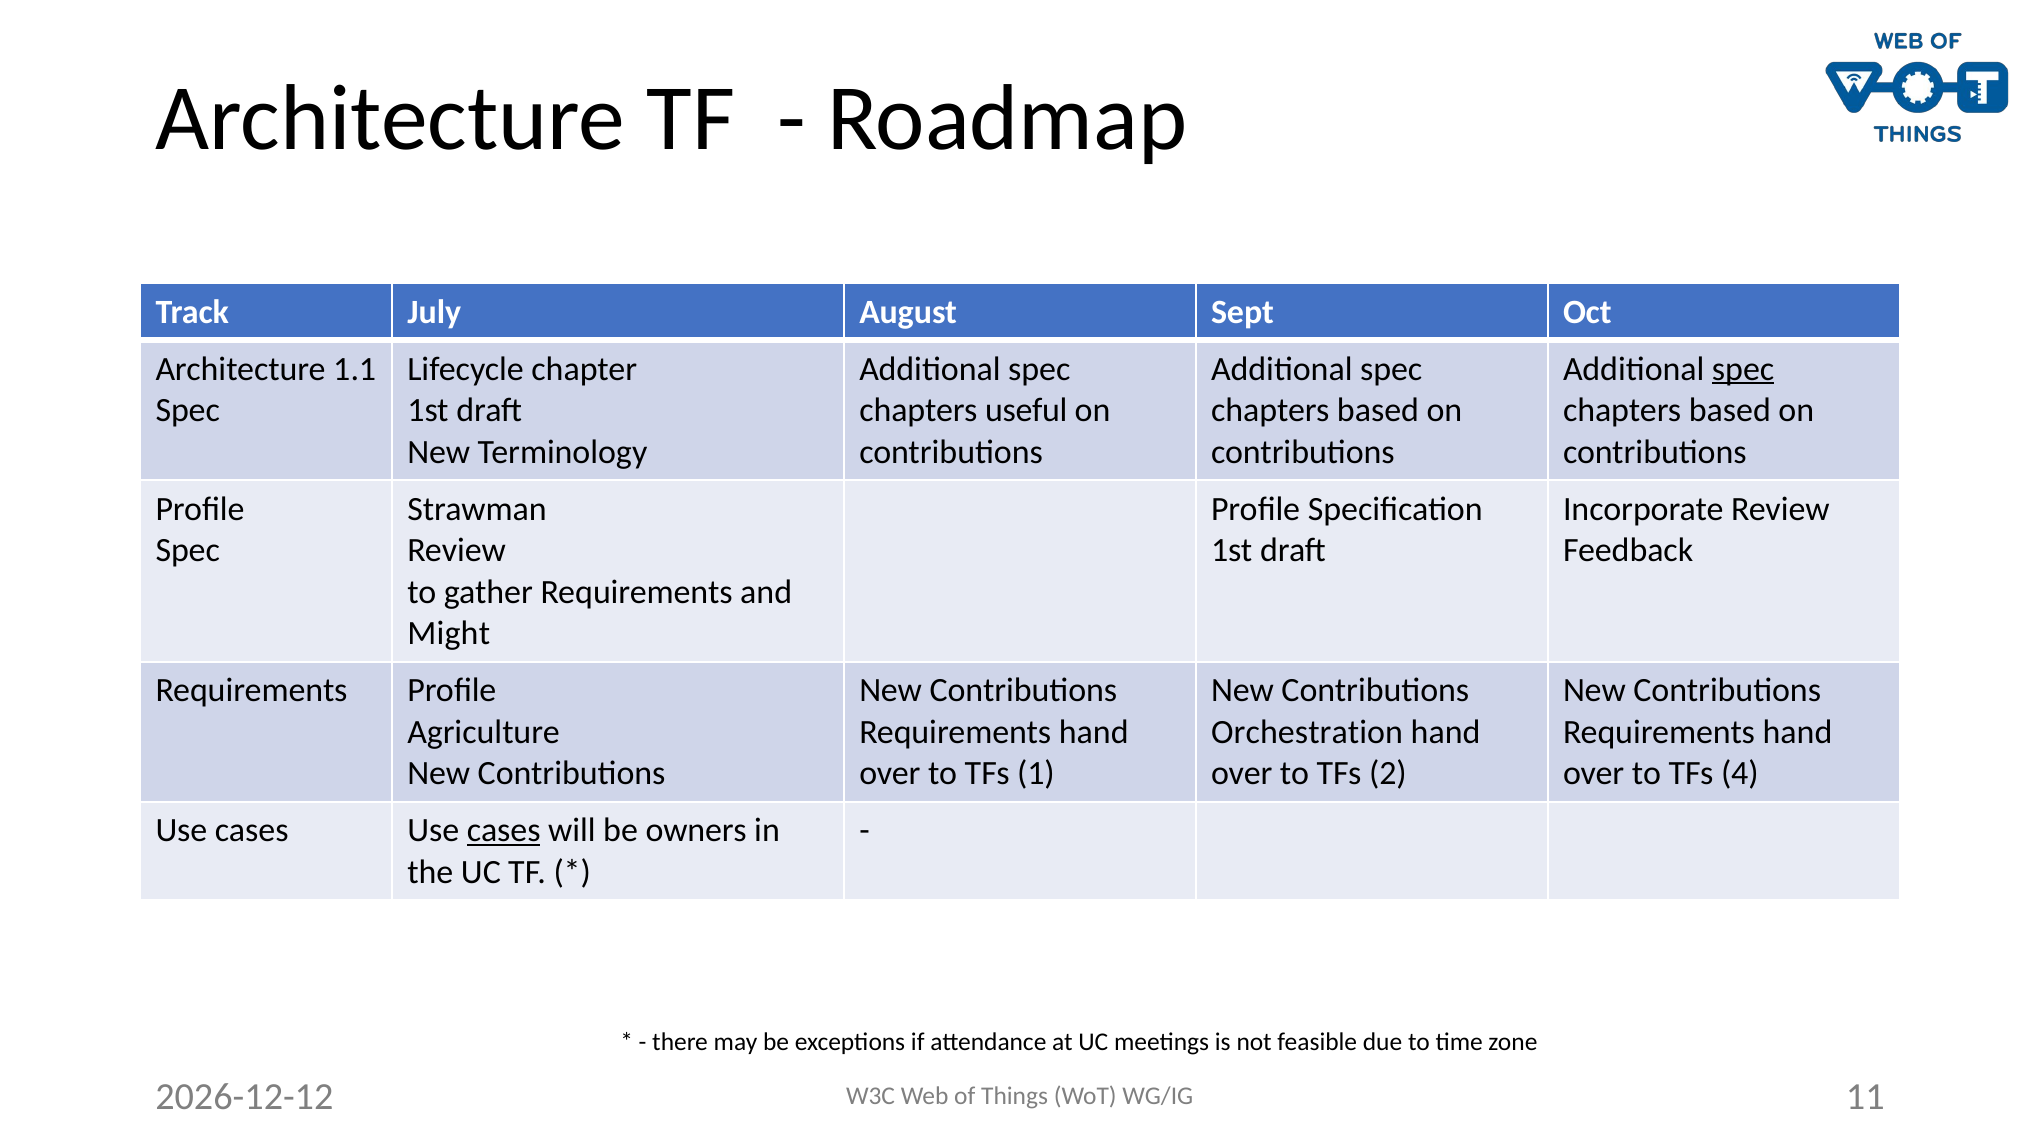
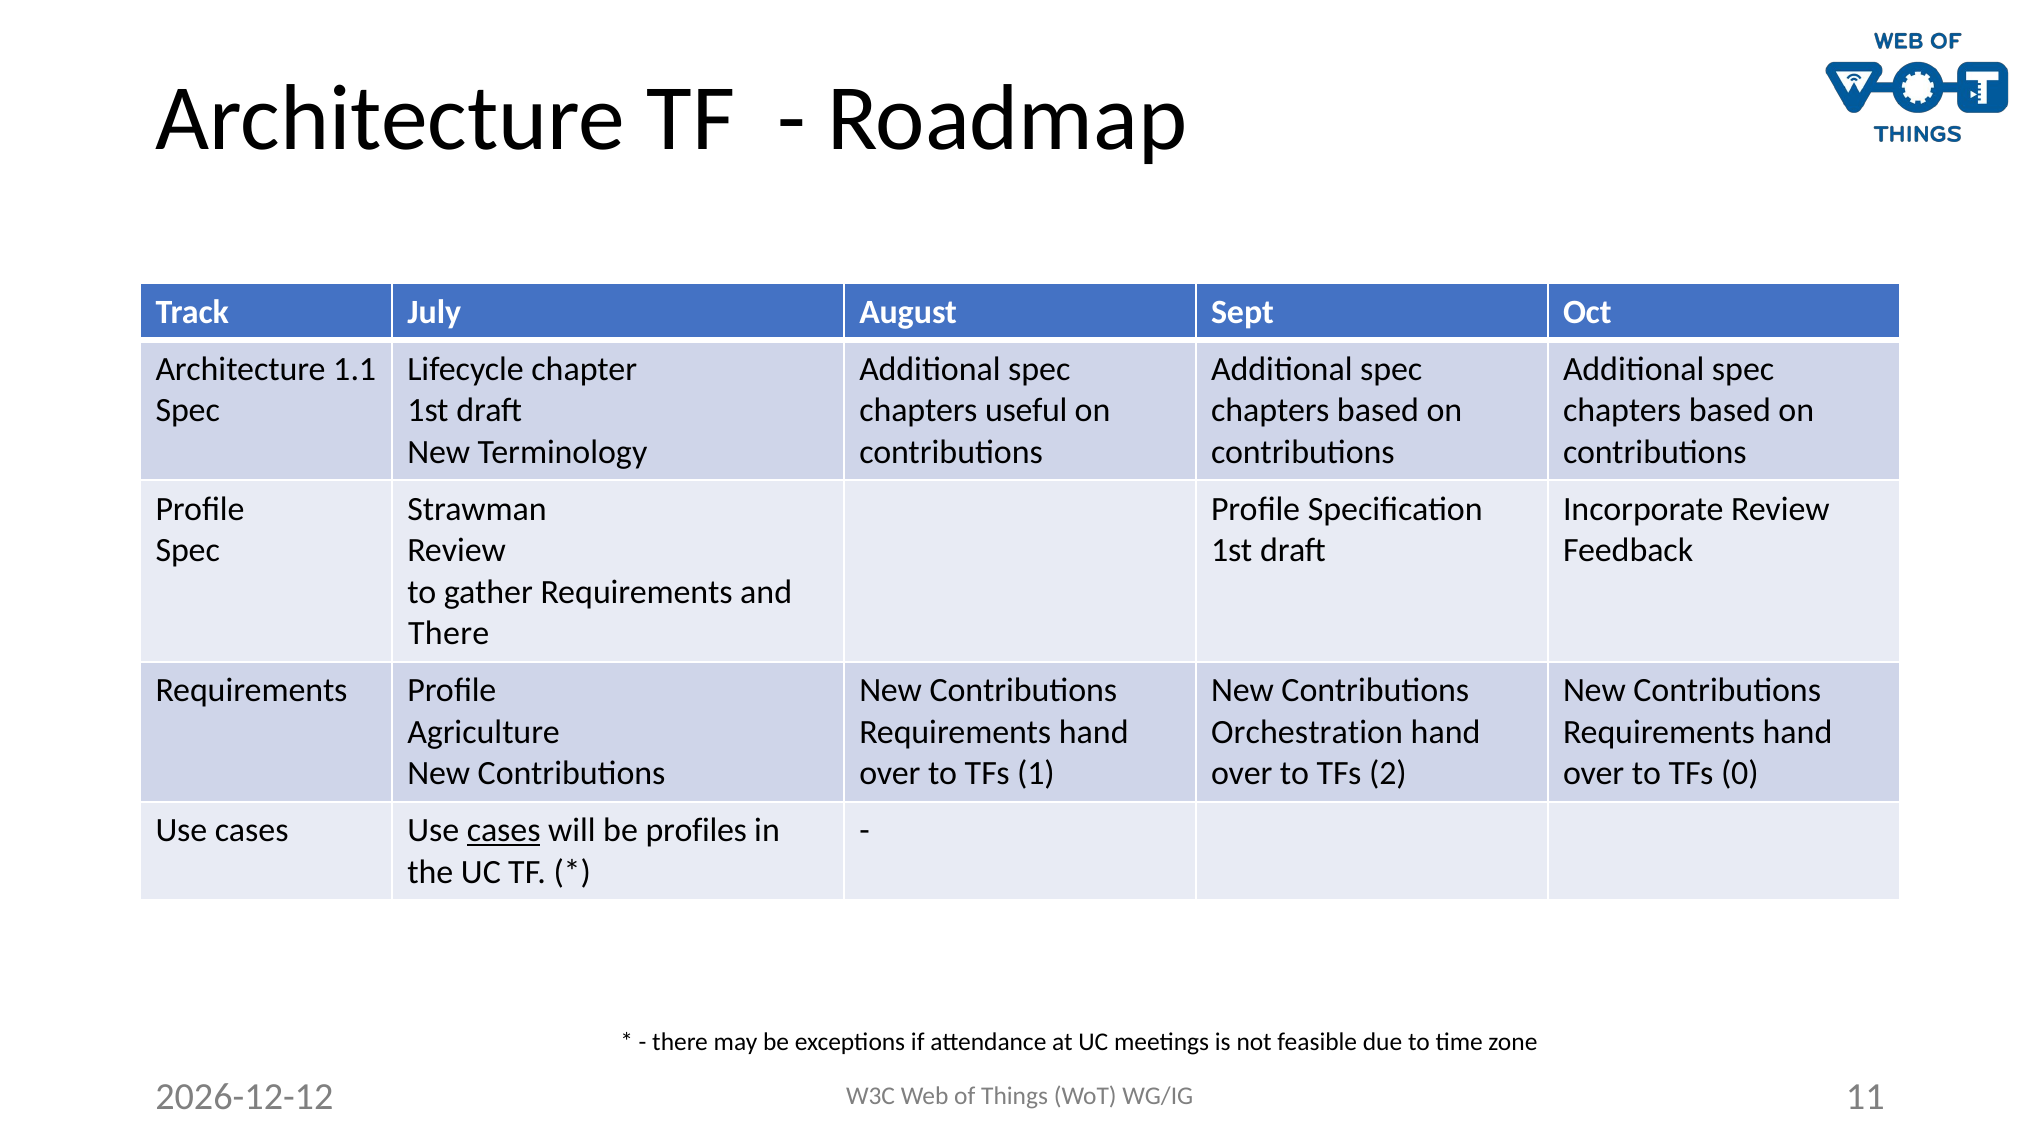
spec at (1743, 369) underline: present -> none
Might at (449, 633): Might -> There
4: 4 -> 0
owners: owners -> profiles
